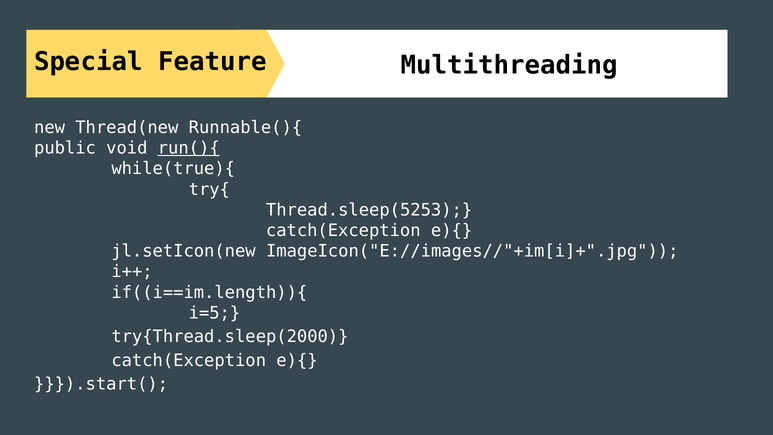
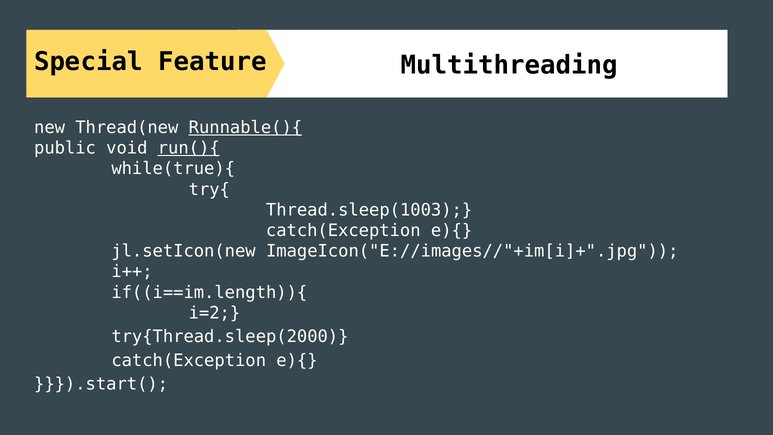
Runnable(){ underline: none -> present
Thread.sleep(5253: Thread.sleep(5253 -> Thread.sleep(1003
i=5: i=5 -> i=2
